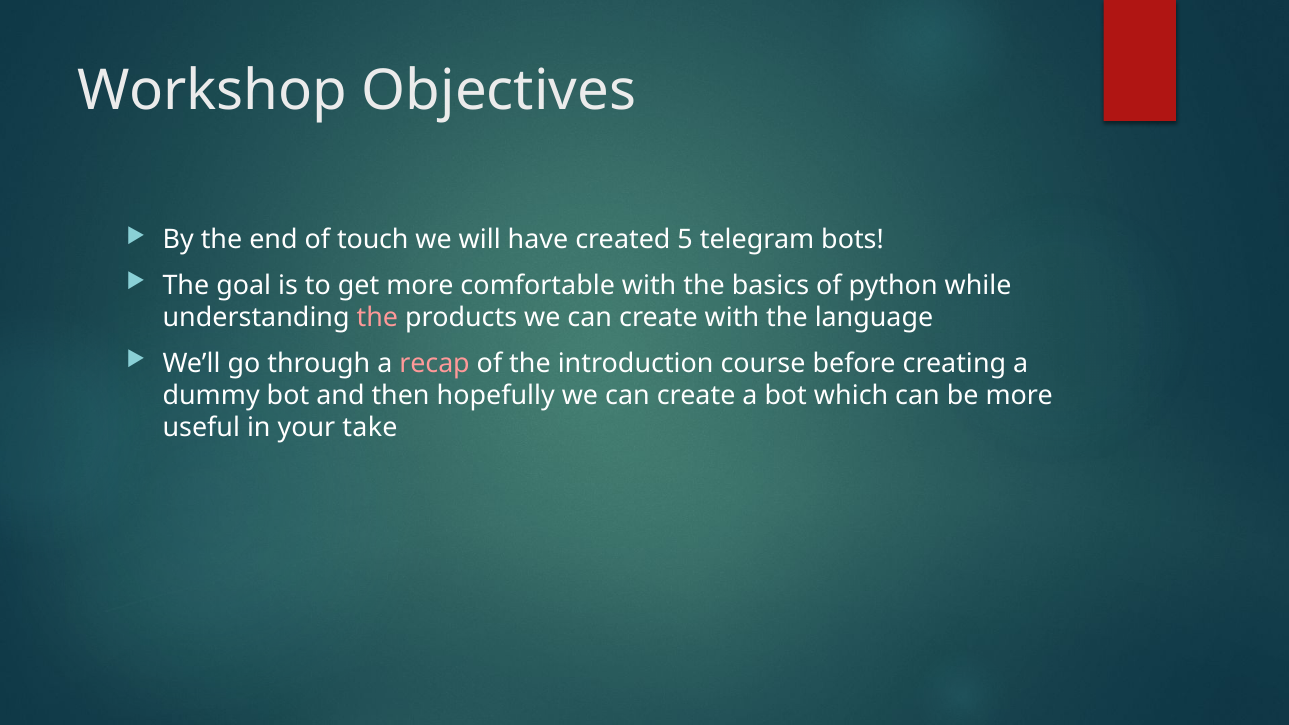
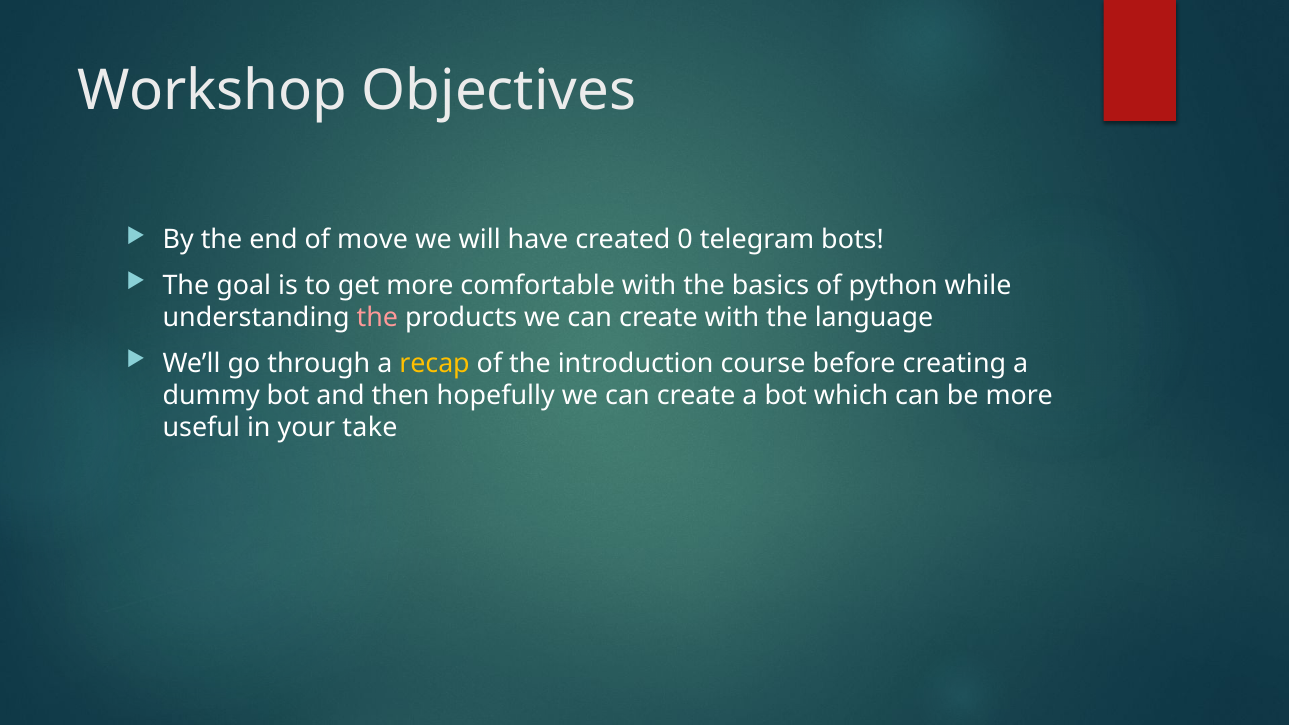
touch: touch -> move
5: 5 -> 0
recap colour: pink -> yellow
